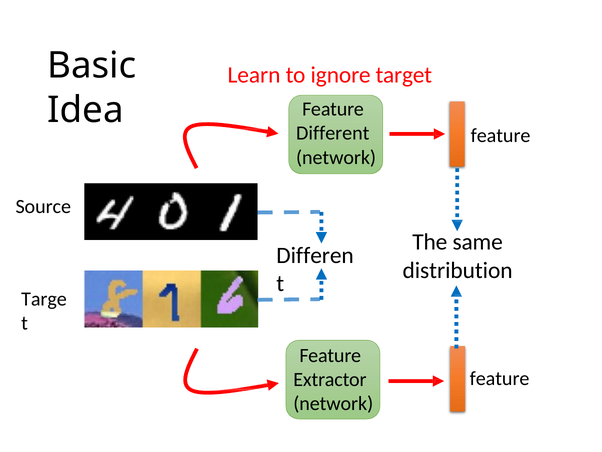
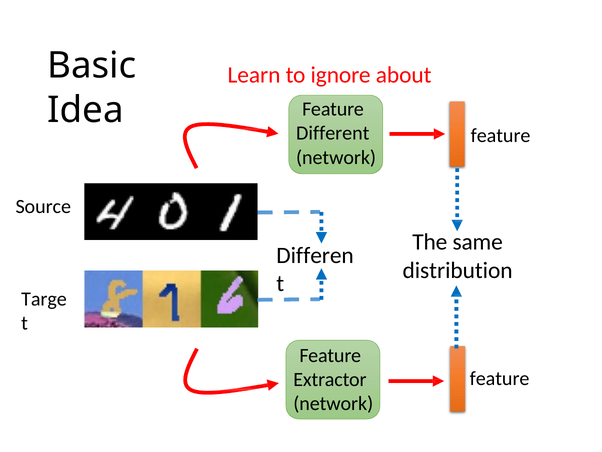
target: target -> about
